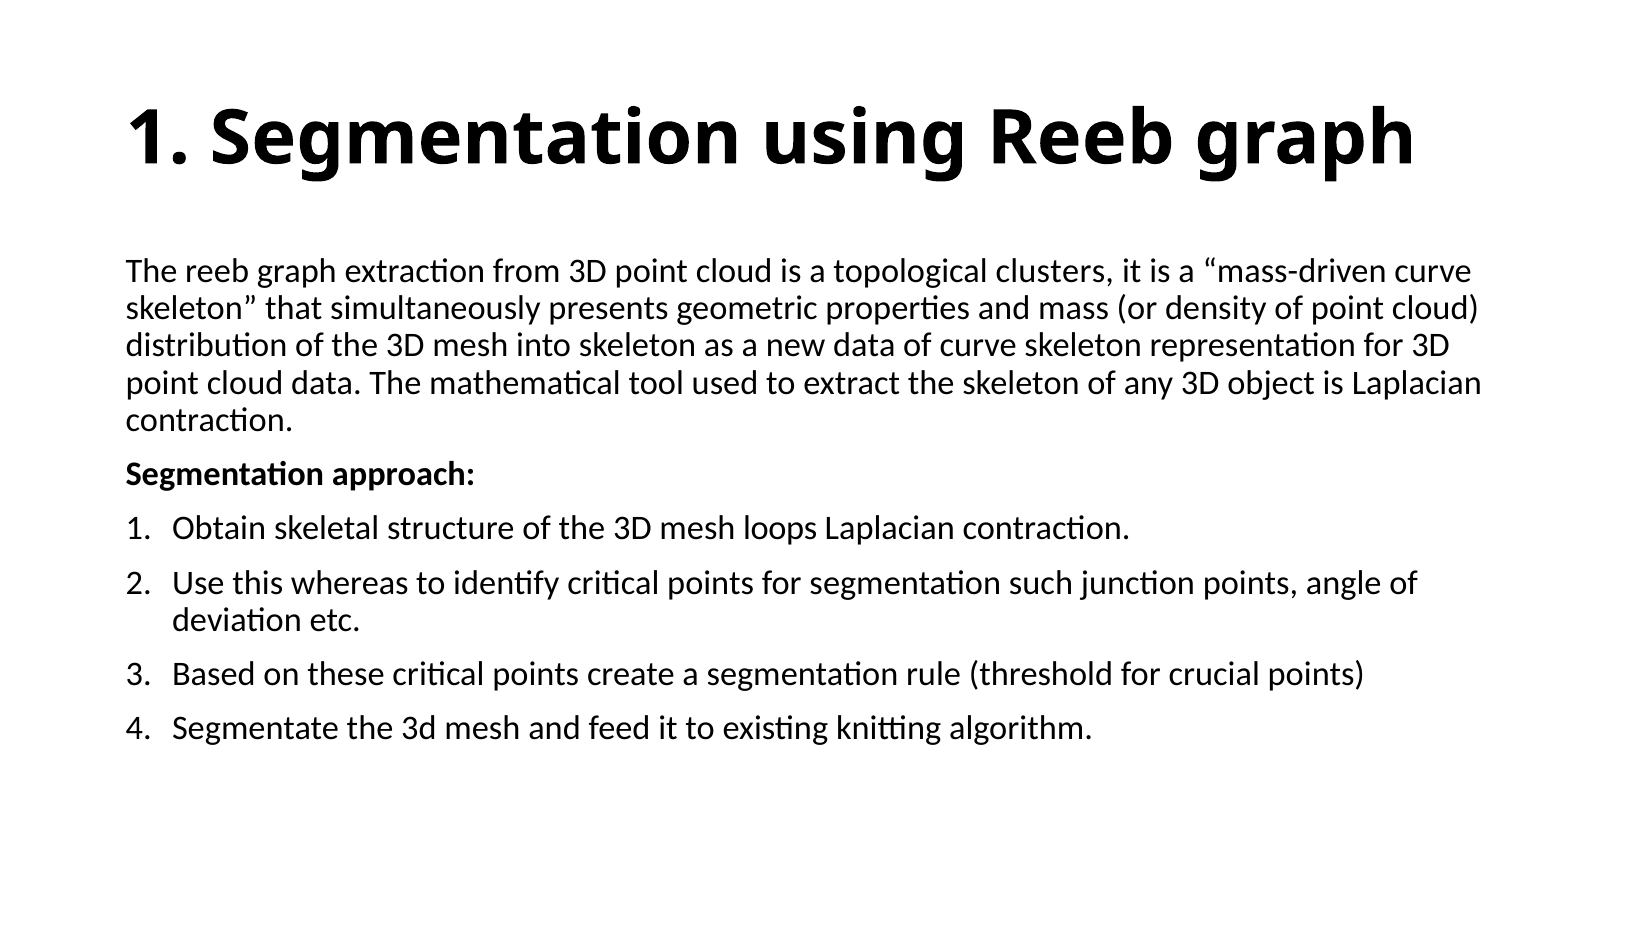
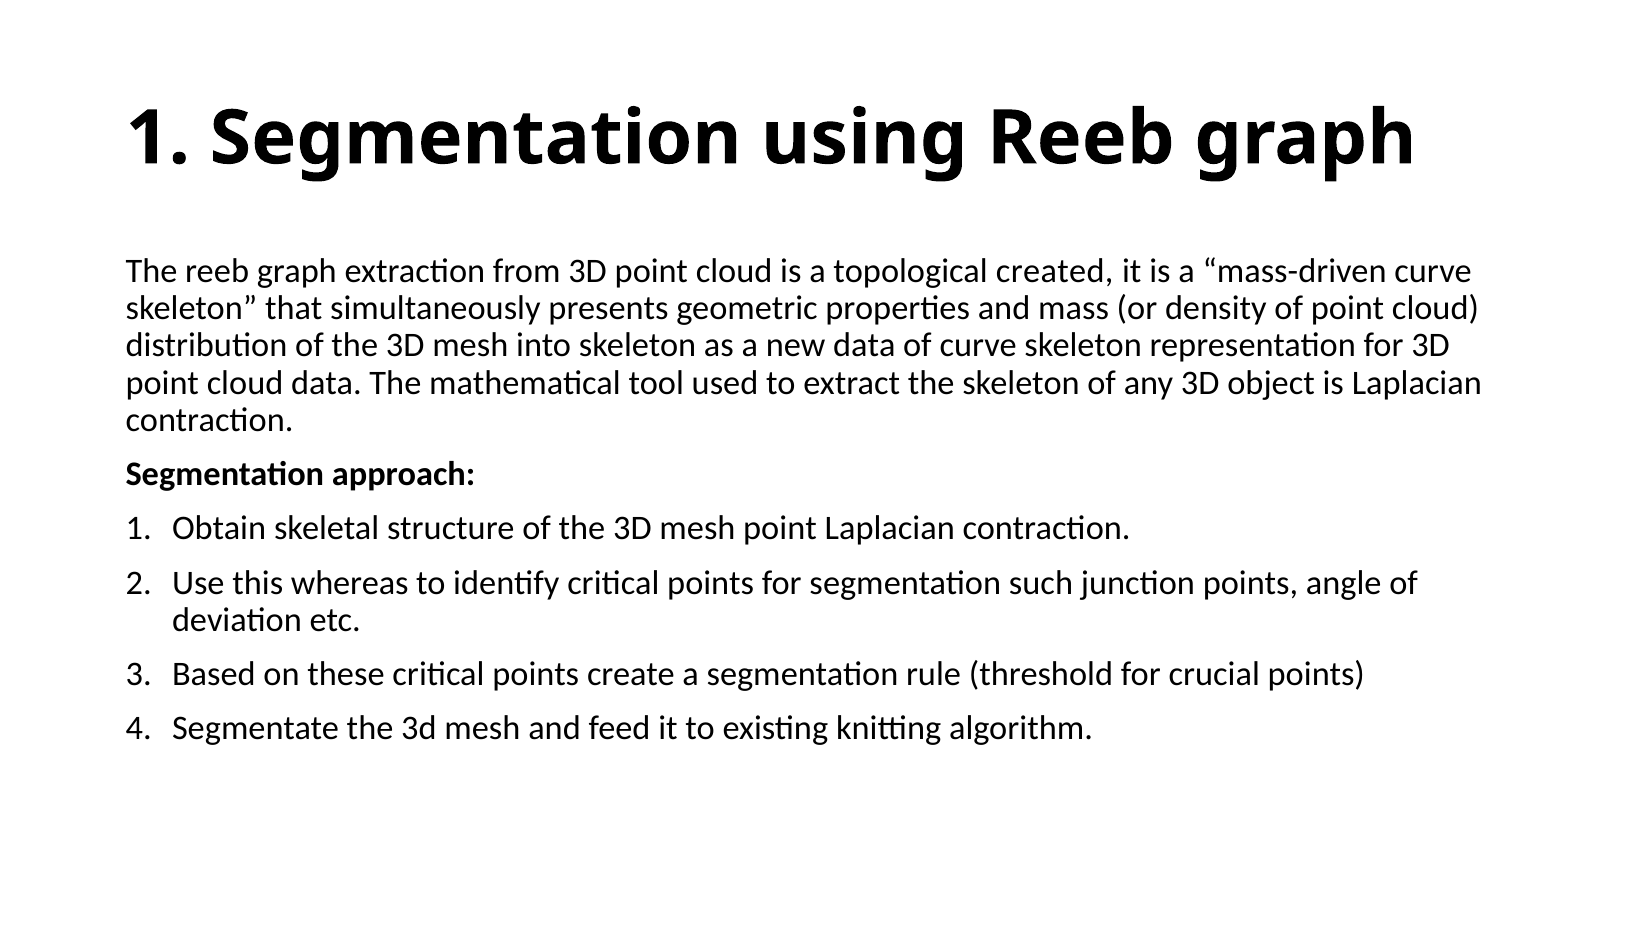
clusters: clusters -> created
mesh loops: loops -> point
